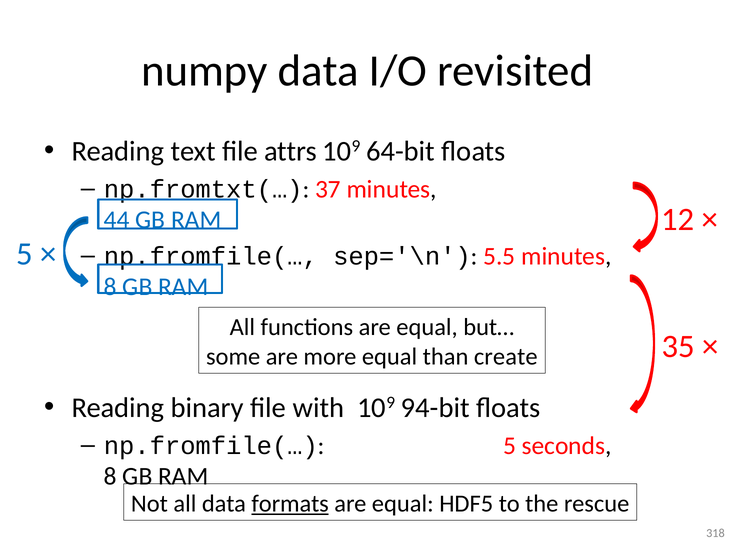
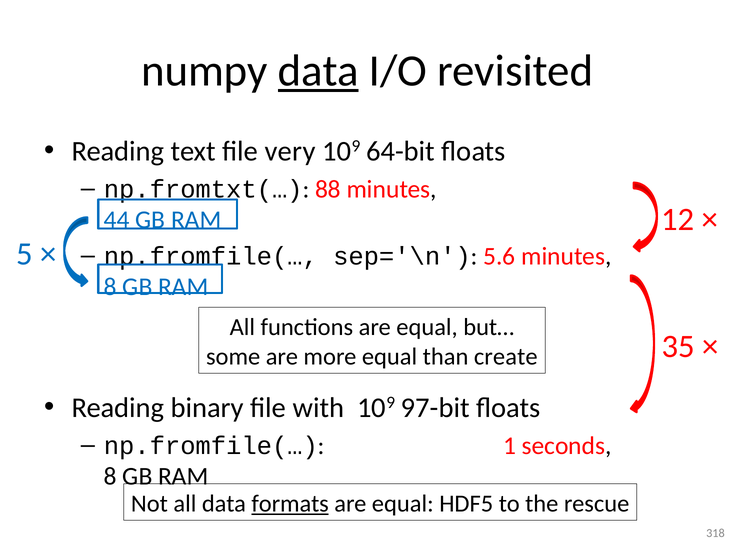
data at (318, 71) underline: none -> present
attrs: attrs -> very
37: 37 -> 88
5.5: 5.5 -> 5.6
94-bit: 94-bit -> 97-bit
np.fromfile(… 5: 5 -> 1
